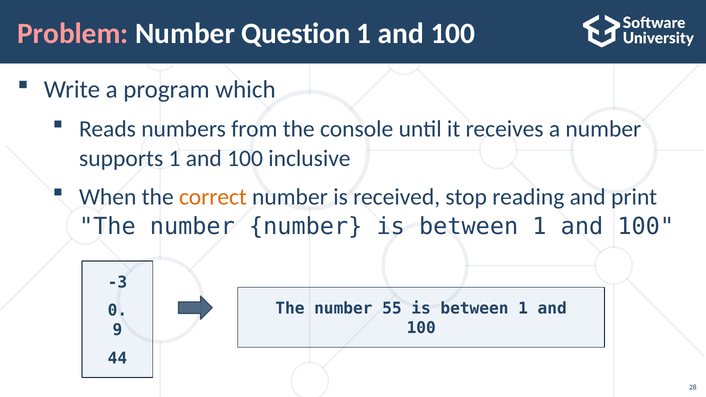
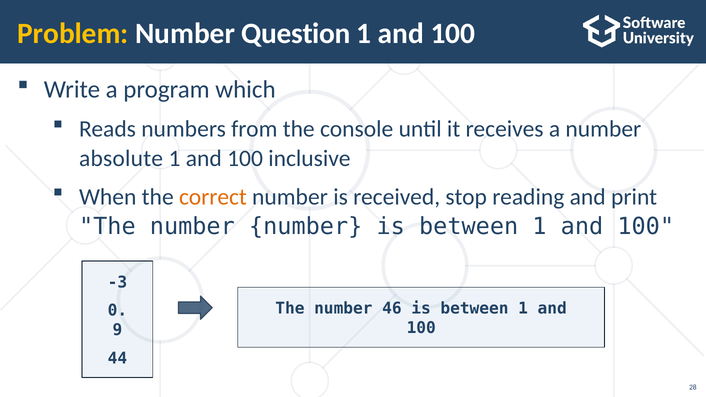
Problem colour: pink -> yellow
supports: supports -> absolute
55: 55 -> 46
